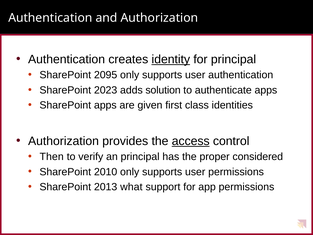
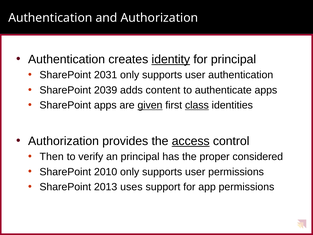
2095: 2095 -> 2031
2023: 2023 -> 2039
solution: solution -> content
given underline: none -> present
class underline: none -> present
what: what -> uses
